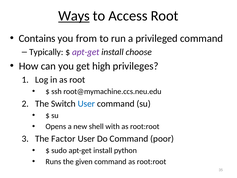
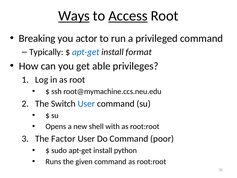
Access underline: none -> present
Contains: Contains -> Breaking
from: from -> actor
apt-get at (86, 52) colour: purple -> blue
choose: choose -> format
high: high -> able
